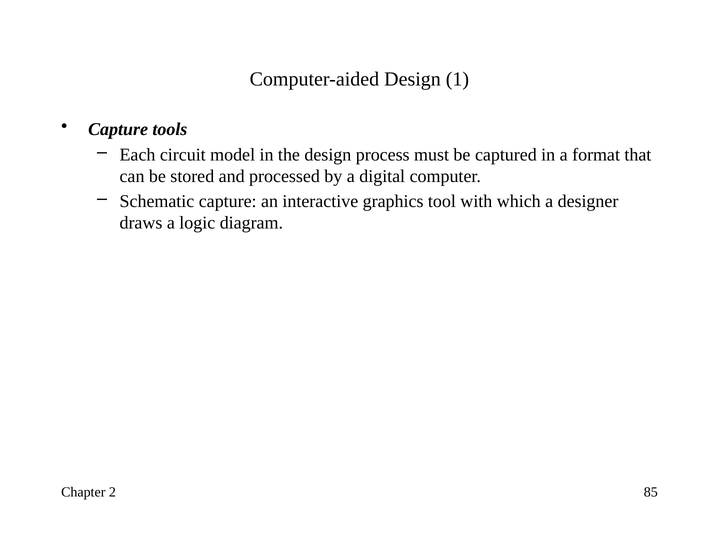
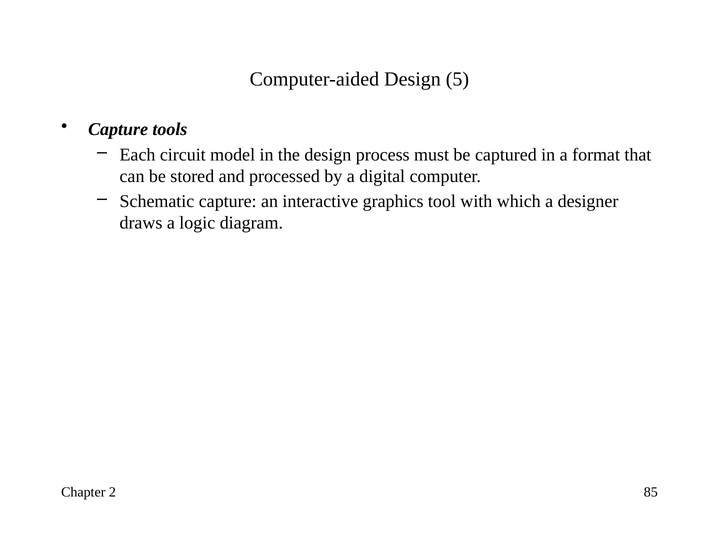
1: 1 -> 5
